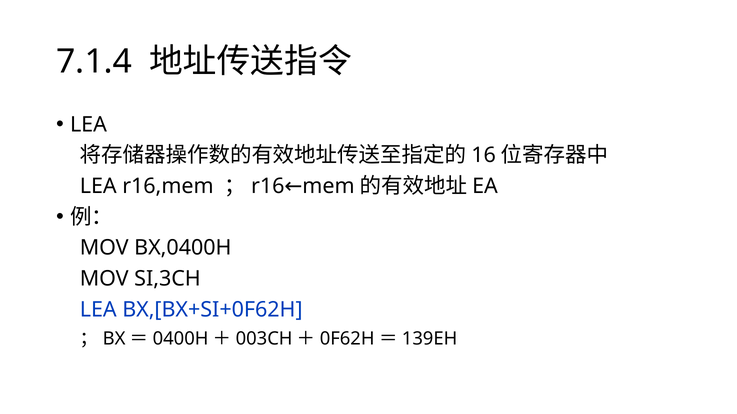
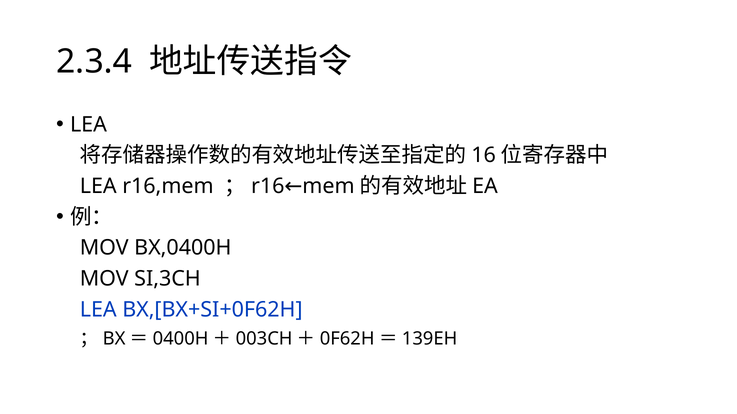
7.1.4: 7.1.4 -> 2.3.4
